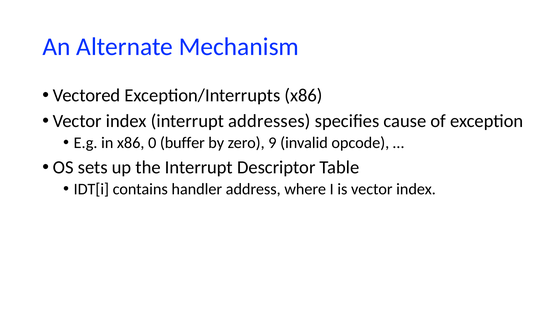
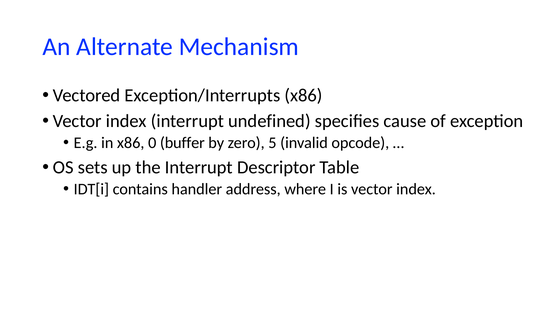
addresses: addresses -> undefined
9: 9 -> 5
